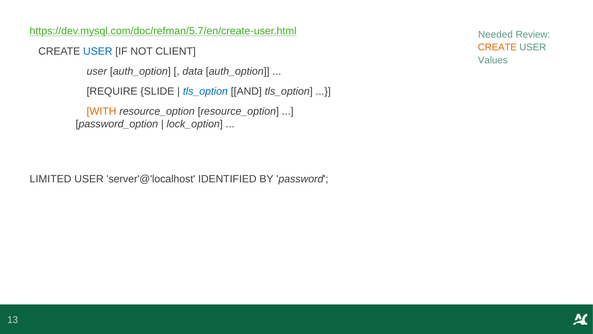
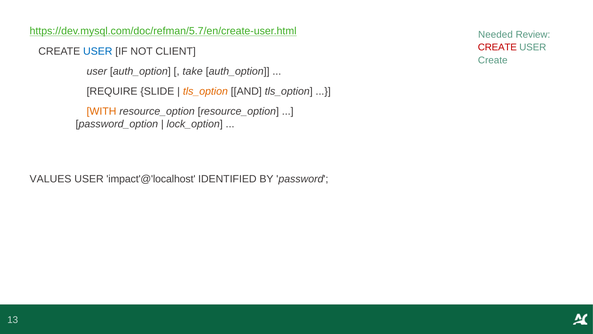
CREATE at (497, 47) colour: orange -> red
Values at (493, 60): Values -> Create
data: data -> take
tls_option at (205, 91) colour: blue -> orange
LIMITED: LIMITED -> VALUES
server'@'localhost: server'@'localhost -> impact'@'localhost
